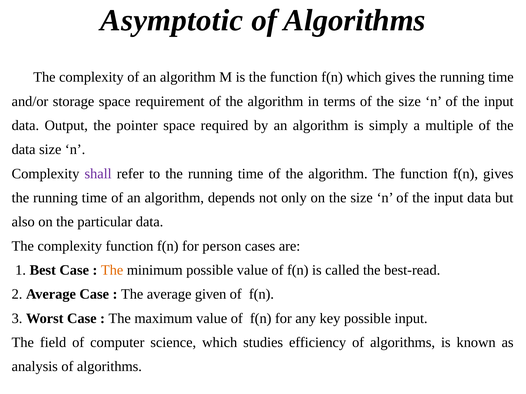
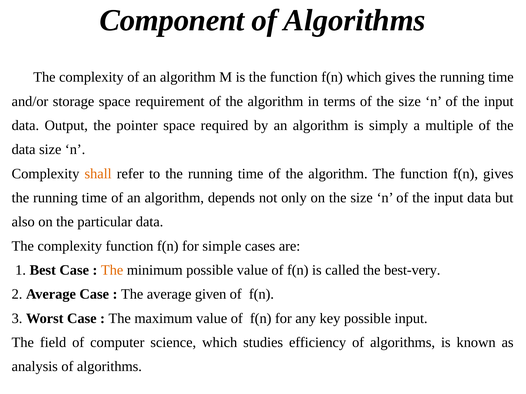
Asymptotic: Asymptotic -> Component
shall colour: purple -> orange
person: person -> simple
best-read: best-read -> best-very
